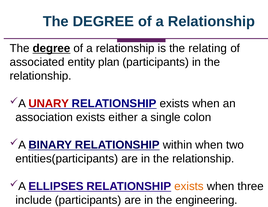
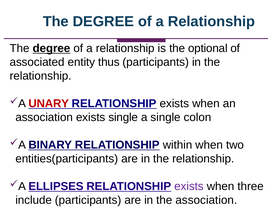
relating: relating -> optional
plan: plan -> thus
exists either: either -> single
exists at (189, 186) colour: orange -> purple
the engineering: engineering -> association
